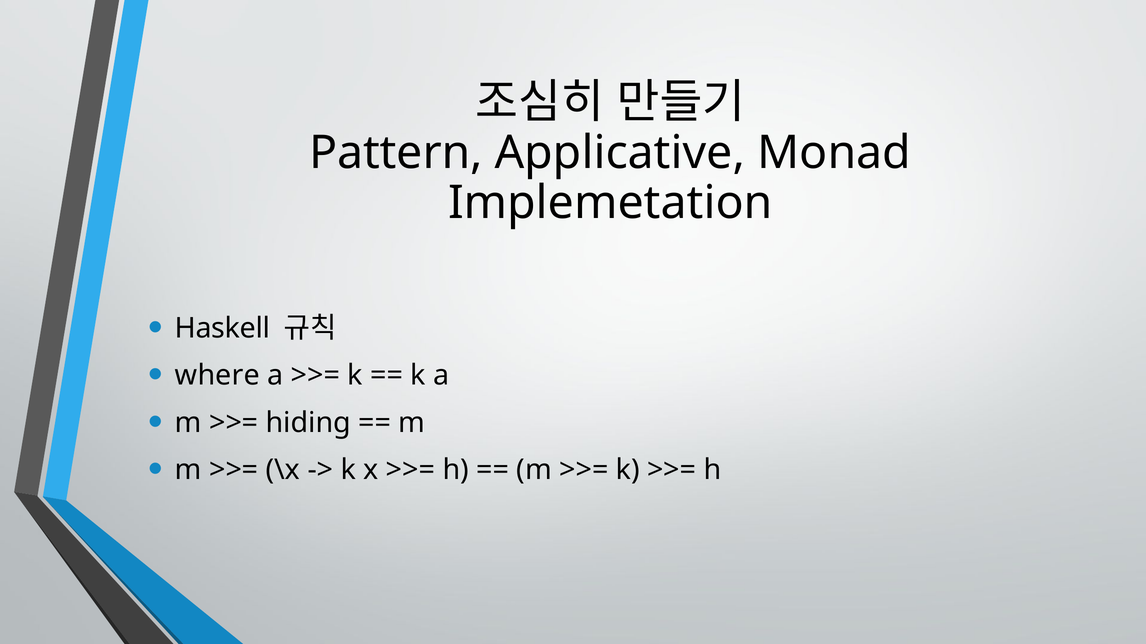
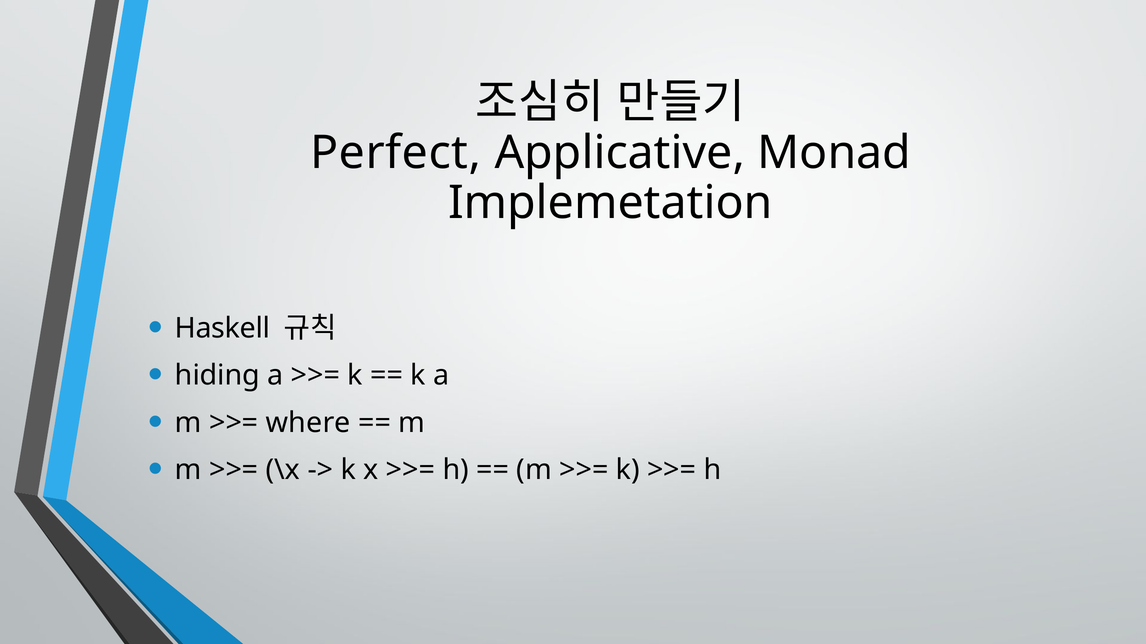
Pattern: Pattern -> Perfect
where: where -> hiding
hiding: hiding -> where
